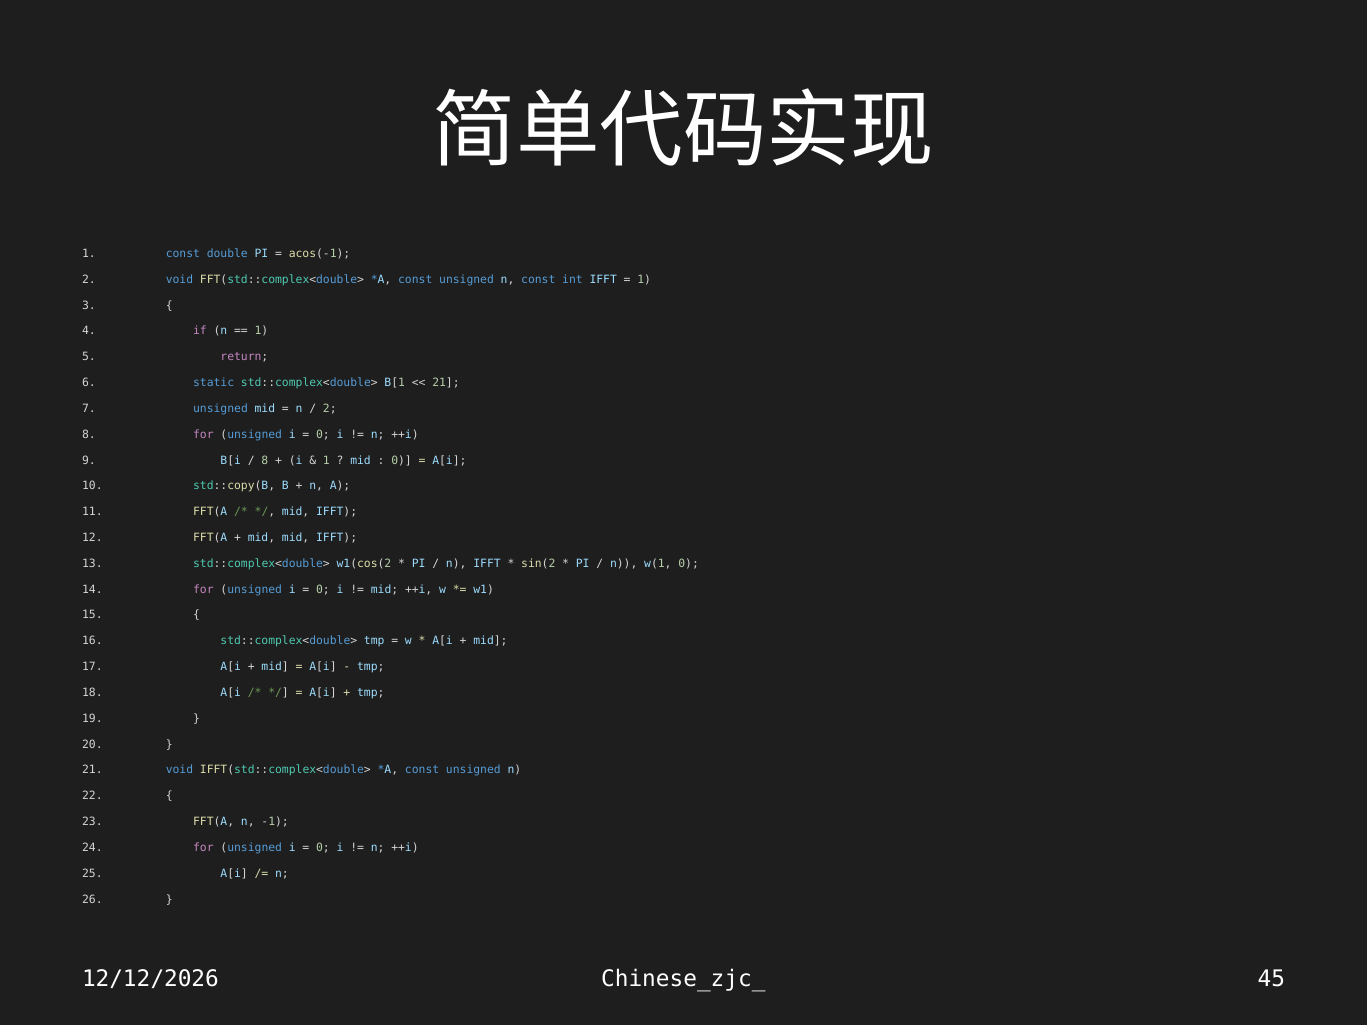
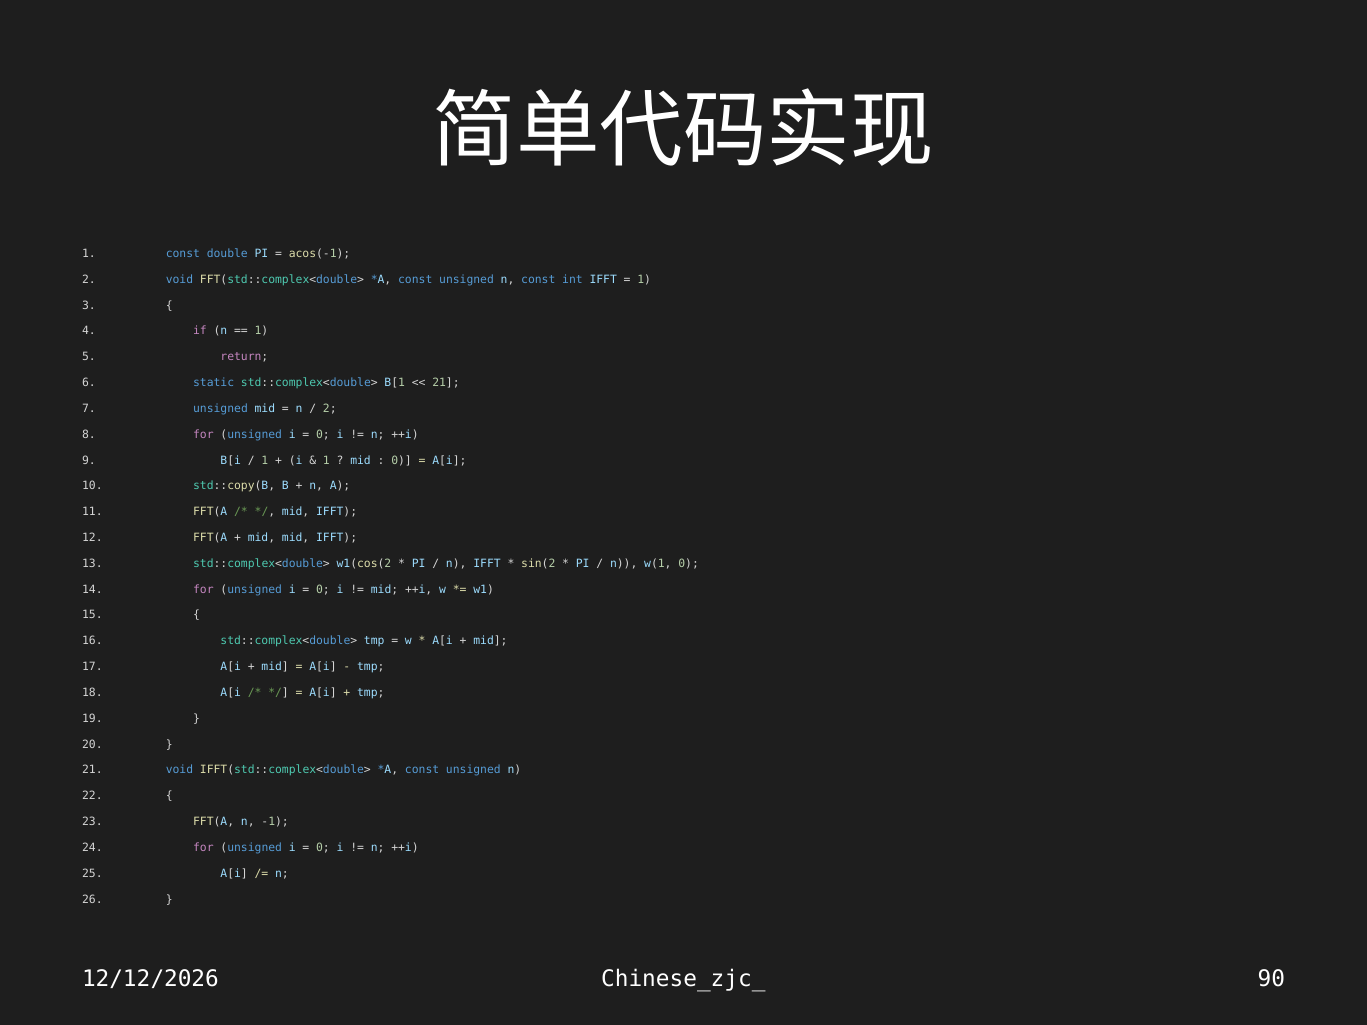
8 at (265, 460): 8 -> 1
45: 45 -> 90
